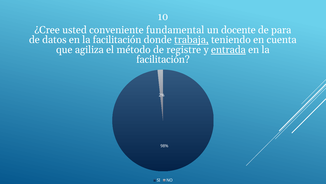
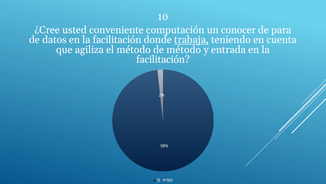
fundamental: fundamental -> computación
docente: docente -> conocer
de registre: registre -> método
entrada underline: present -> none
